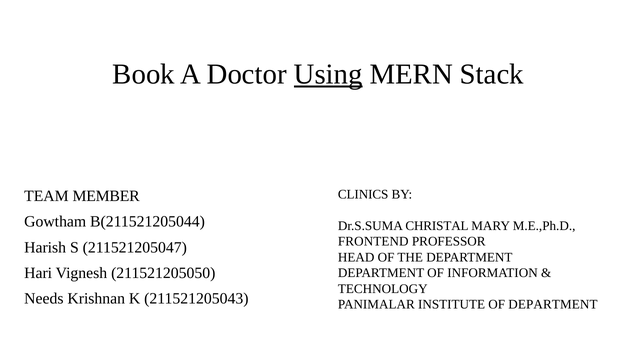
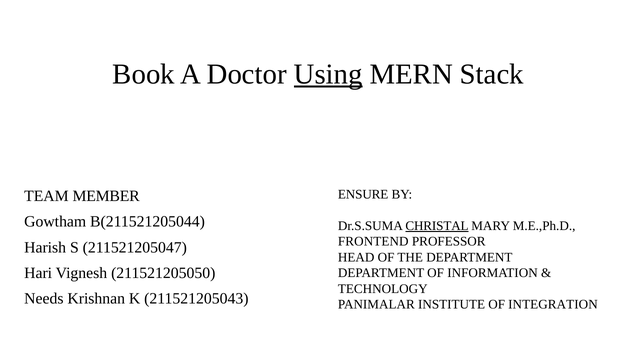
CLINICS: CLINICS -> ENSURE
CHRISTAL underline: none -> present
OF DEPARTMENT: DEPARTMENT -> INTEGRATION
